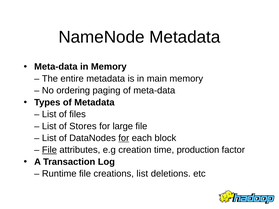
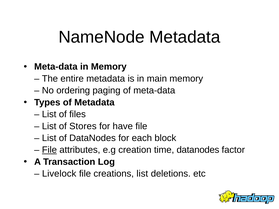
large: large -> have
for at (124, 138) underline: present -> none
time production: production -> datanodes
Runtime: Runtime -> Livelock
